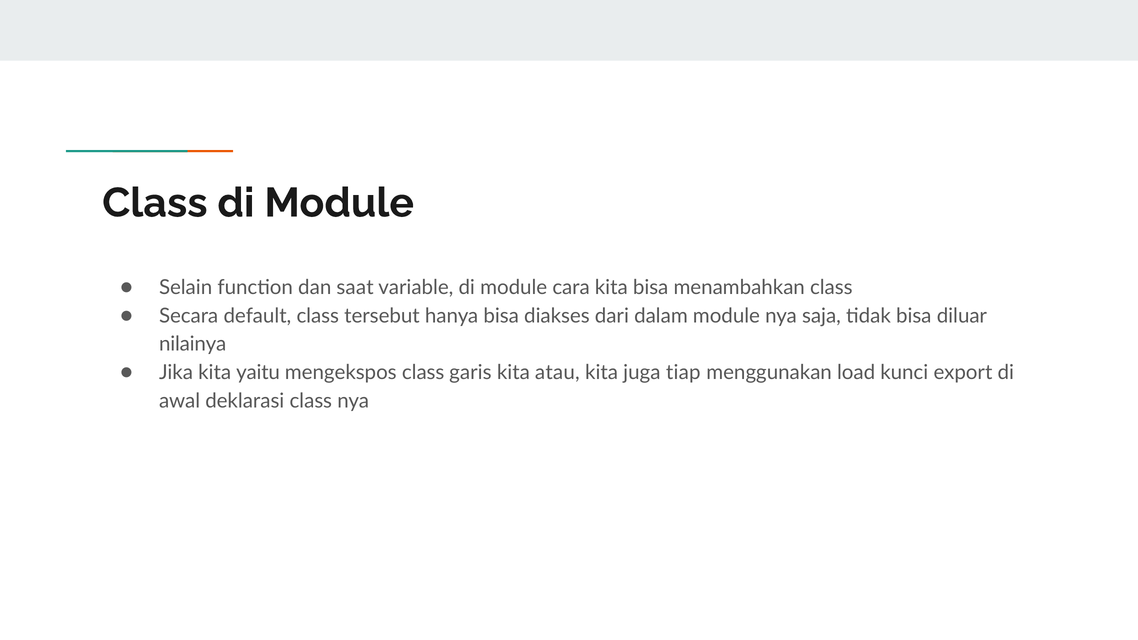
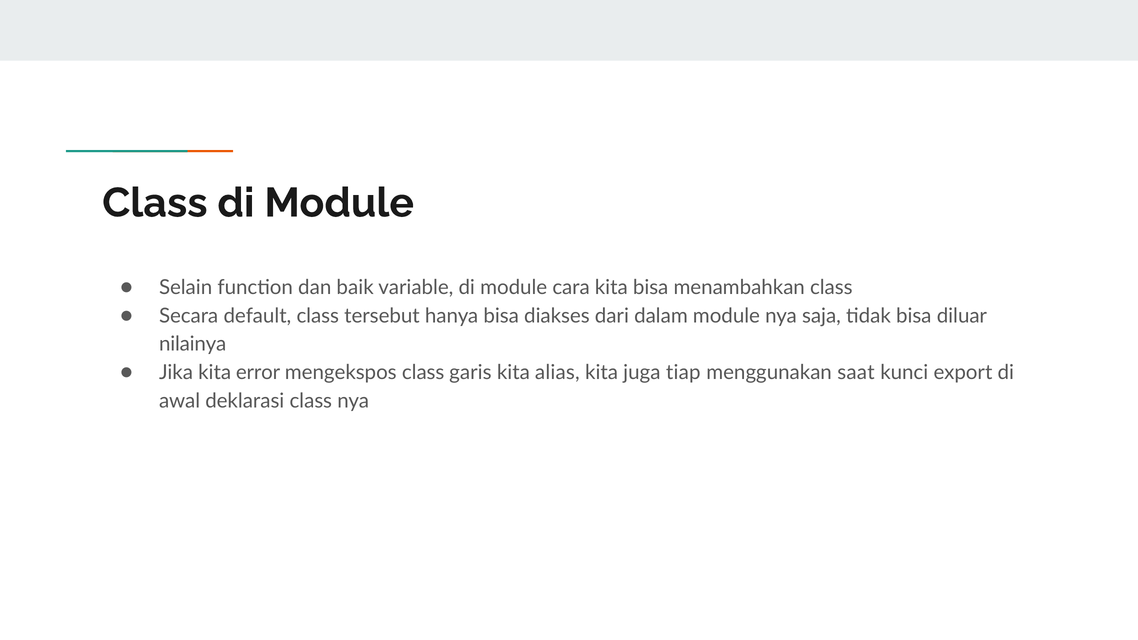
saat: saat -> baik
yaitu: yaitu -> error
atau: atau -> alias
load: load -> saat
